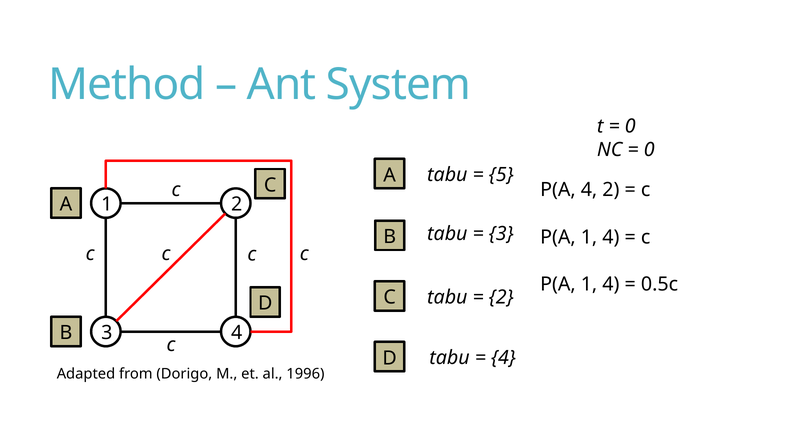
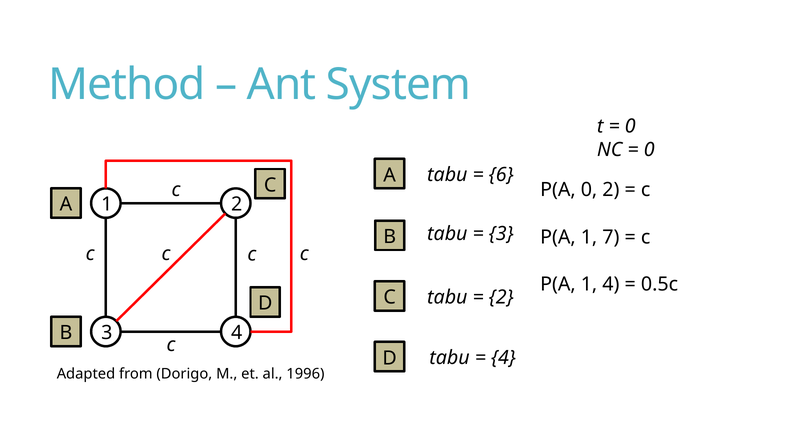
5: 5 -> 6
P(A 4: 4 -> 0
4 at (611, 237): 4 -> 7
